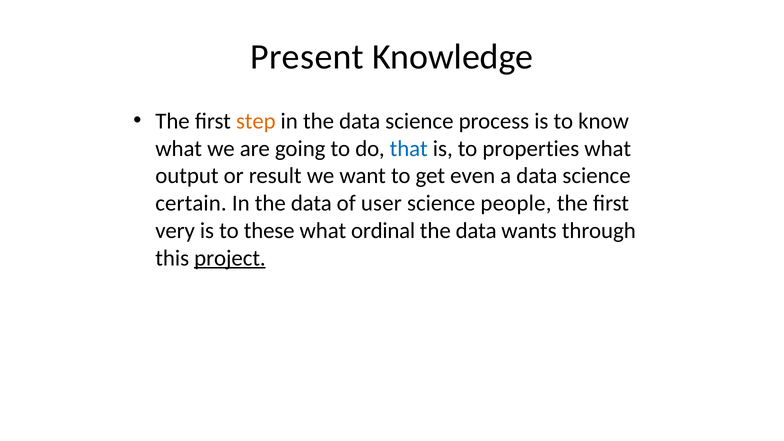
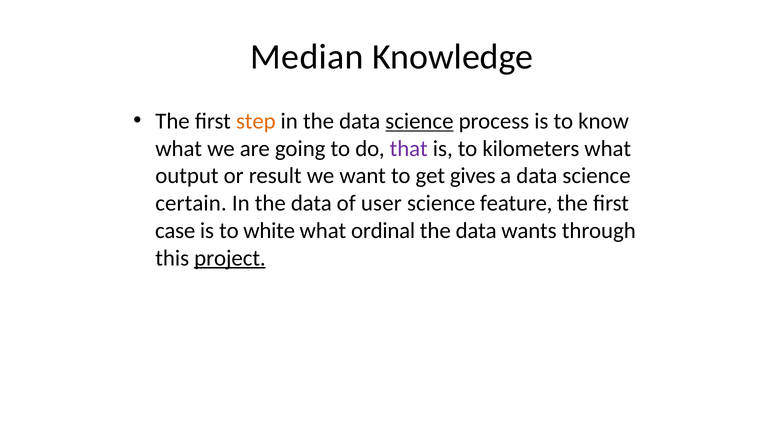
Present: Present -> Median
science at (419, 121) underline: none -> present
that colour: blue -> purple
properties: properties -> kilometers
even: even -> gives
people: people -> feature
very: very -> case
these: these -> white
